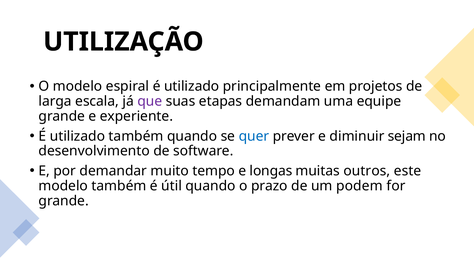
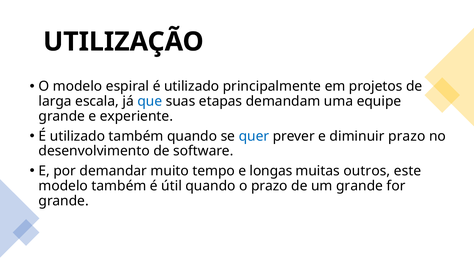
que colour: purple -> blue
diminuir sejam: sejam -> prazo
um podem: podem -> grande
